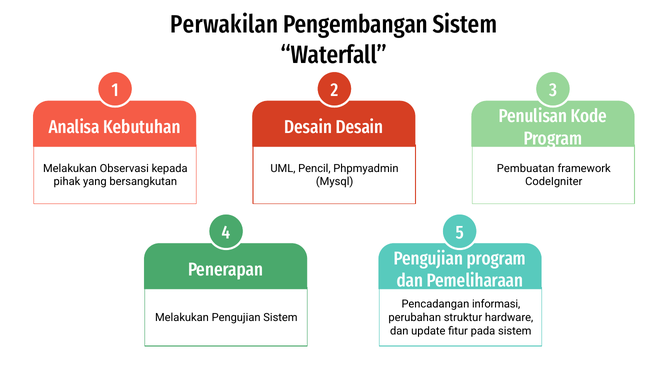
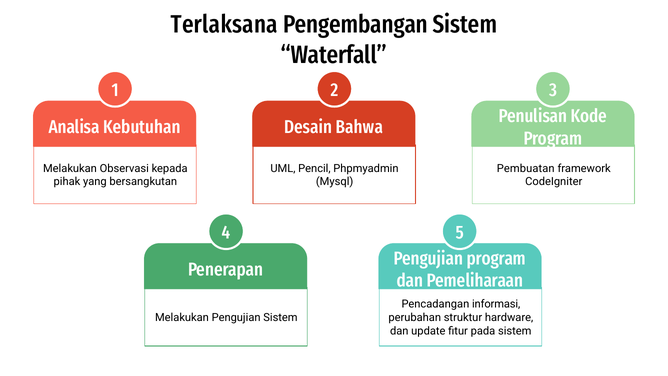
Perwakilan: Perwakilan -> Terlaksana
Desain Desain: Desain -> Bahwa
